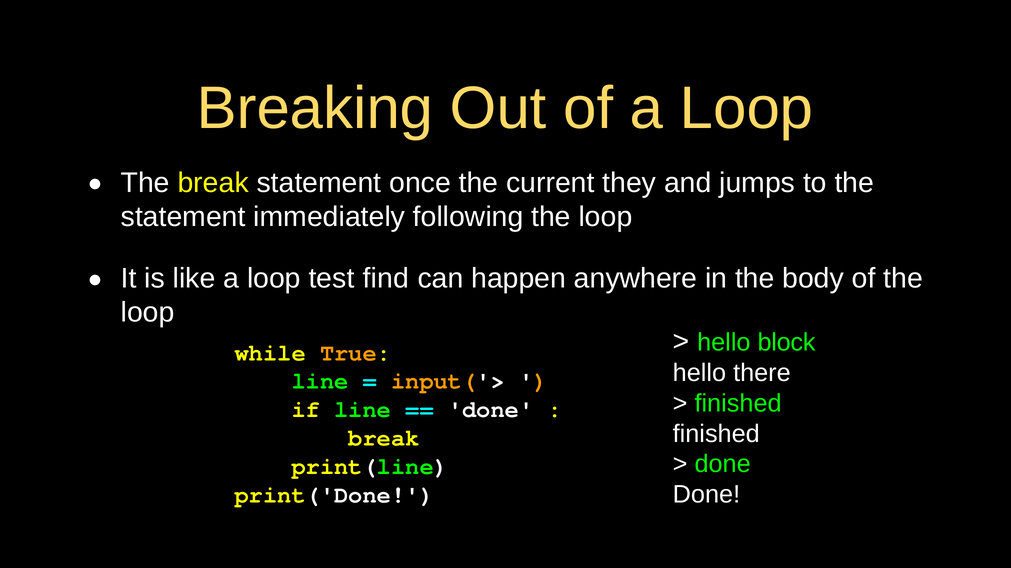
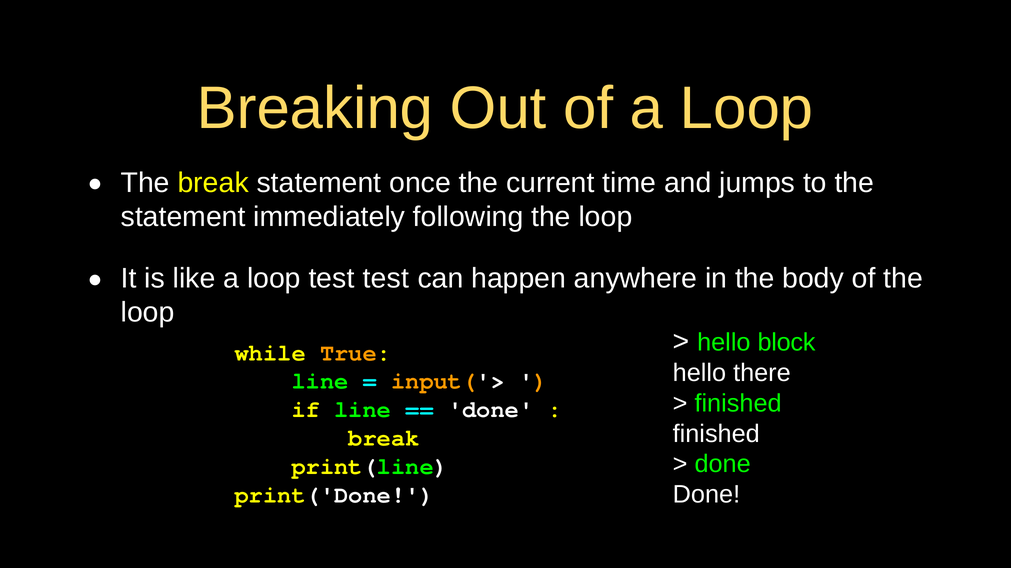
they: they -> time
test find: find -> test
